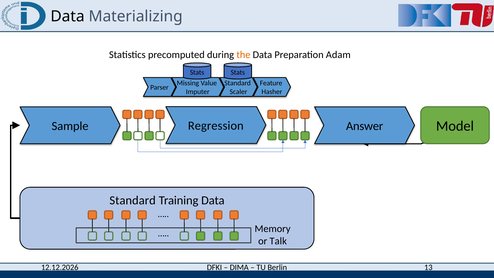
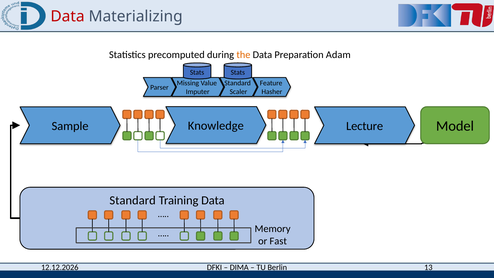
Data at (68, 16) colour: black -> red
Regression: Regression -> Knowledge
Answer: Answer -> Lecture
Talk: Talk -> Fast
